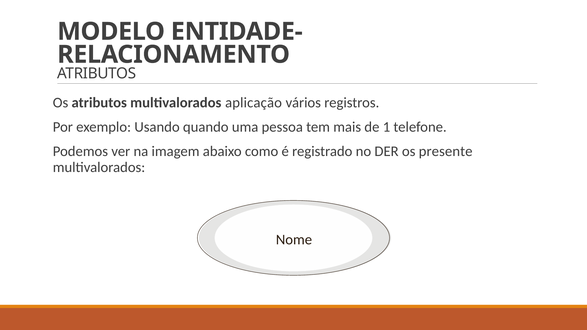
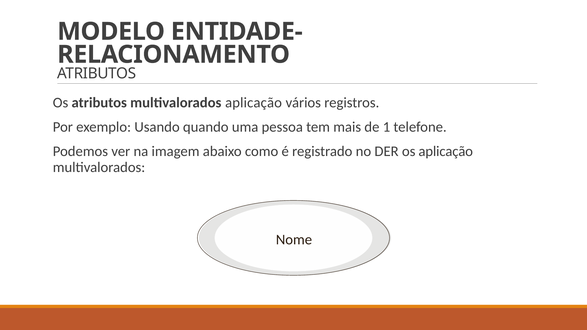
os presente: presente -> aplicação
